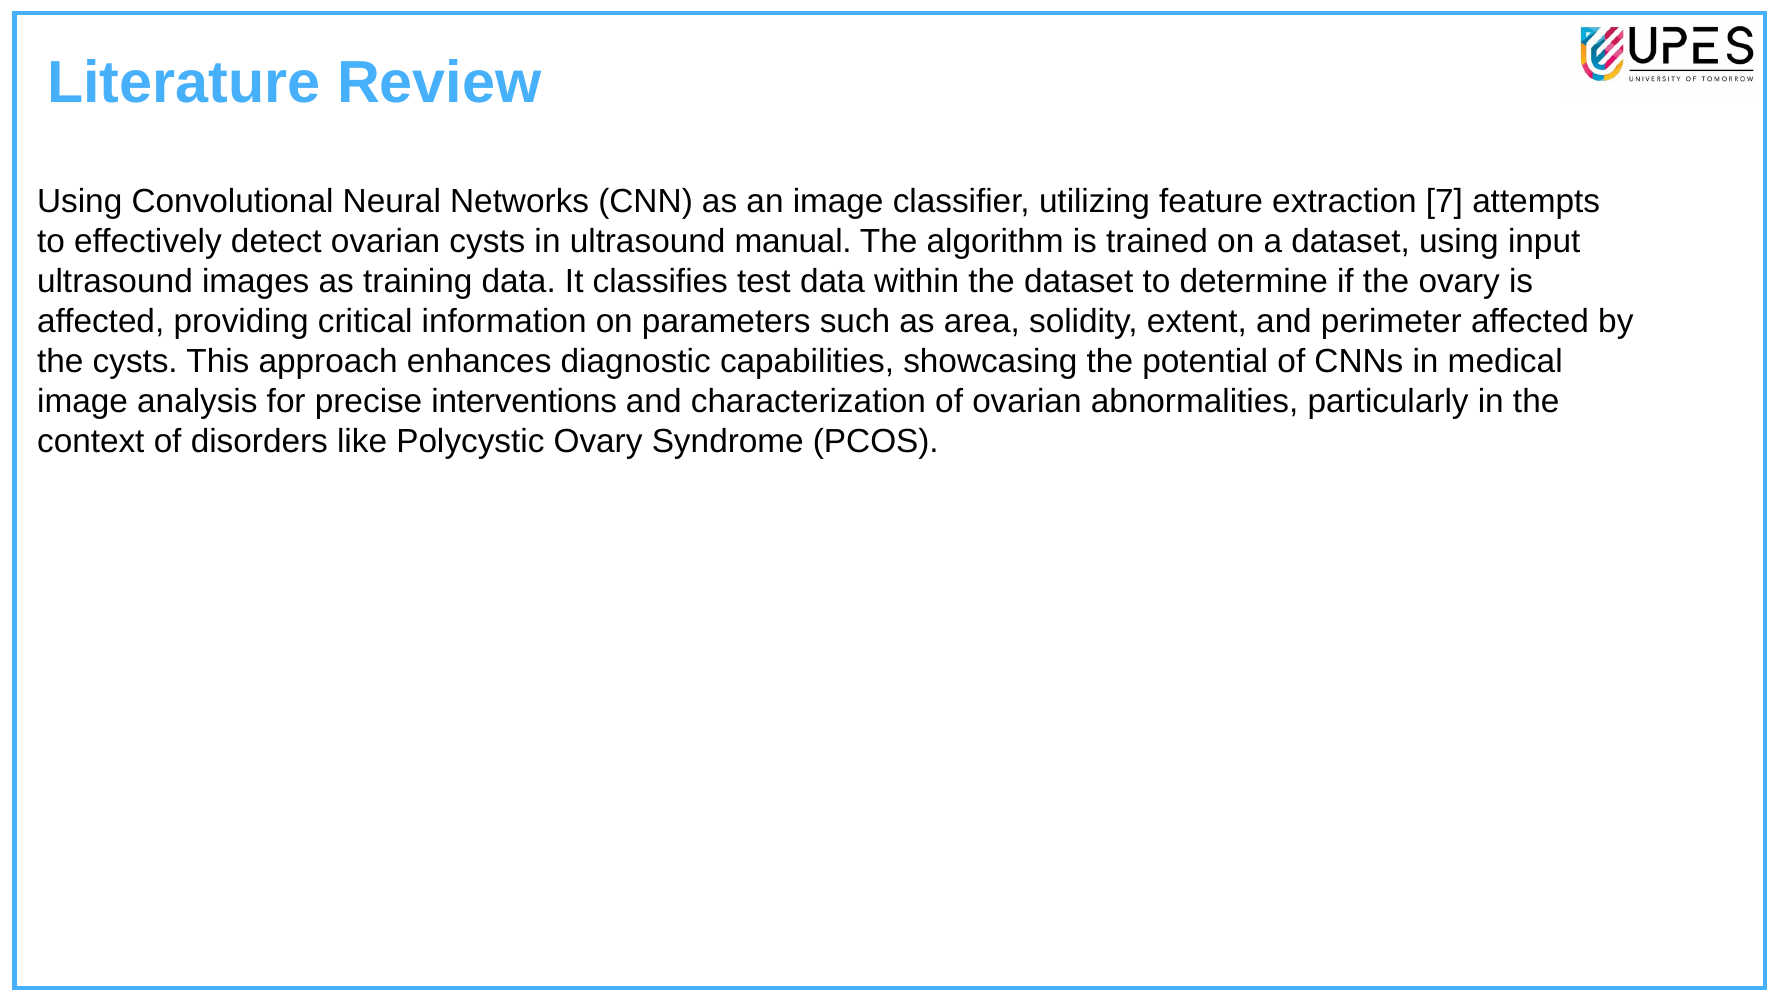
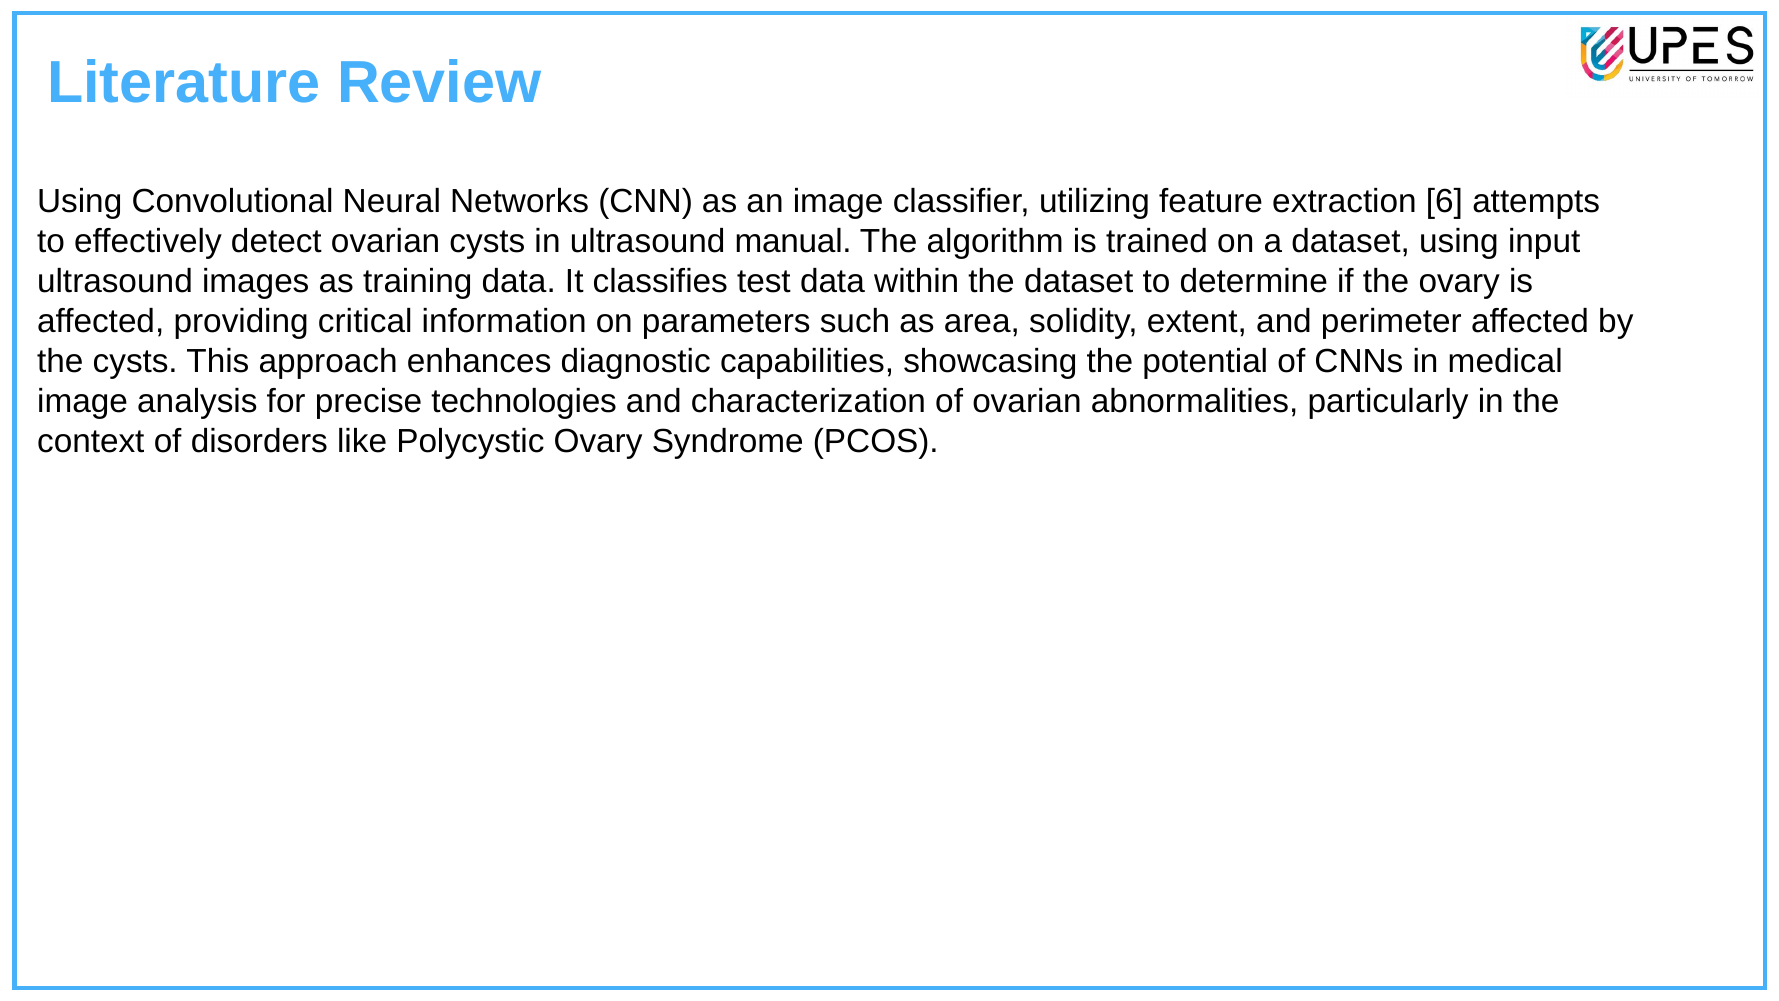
7: 7 -> 6
interventions: interventions -> technologies
